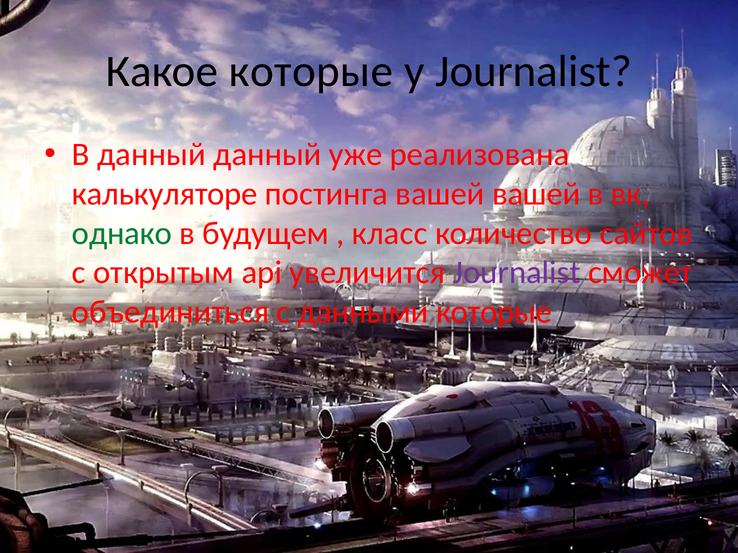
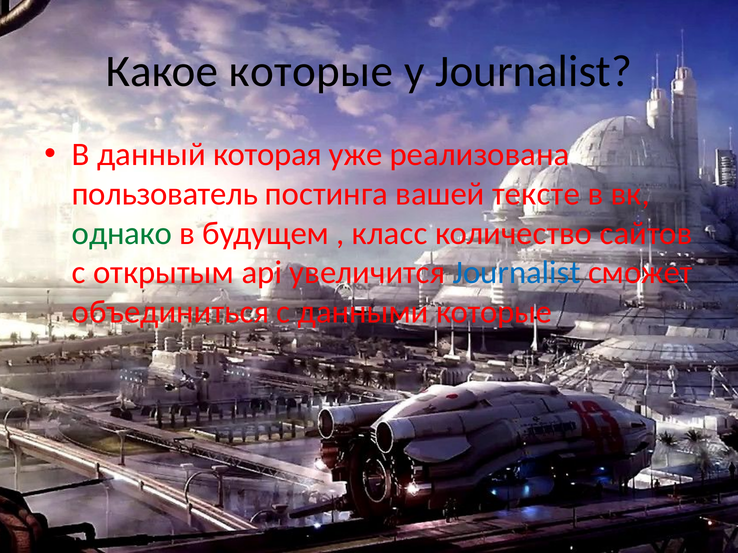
данный данный: данный -> которая
калькуляторе: калькуляторе -> пользователь
вашей вашей: вашей -> тексте
Journalist at (517, 273) colour: purple -> blue
